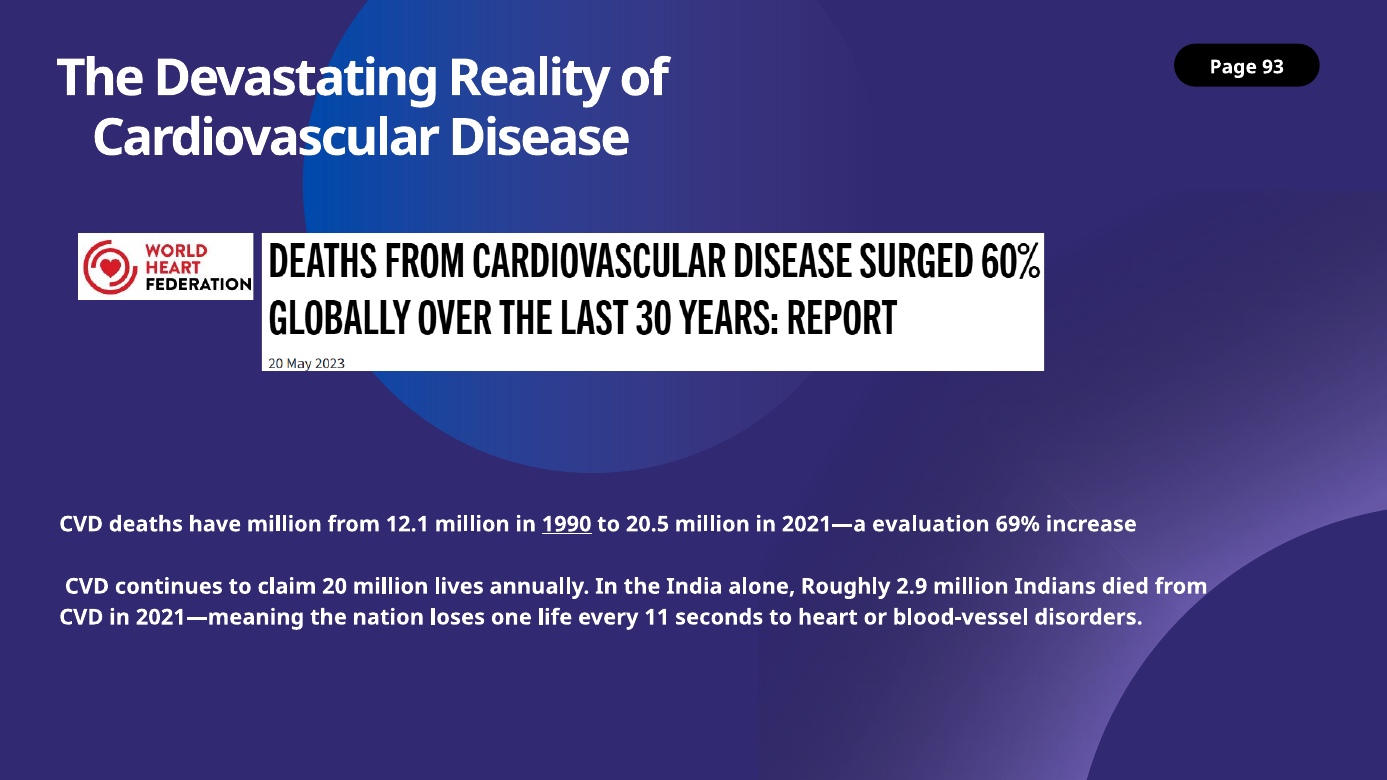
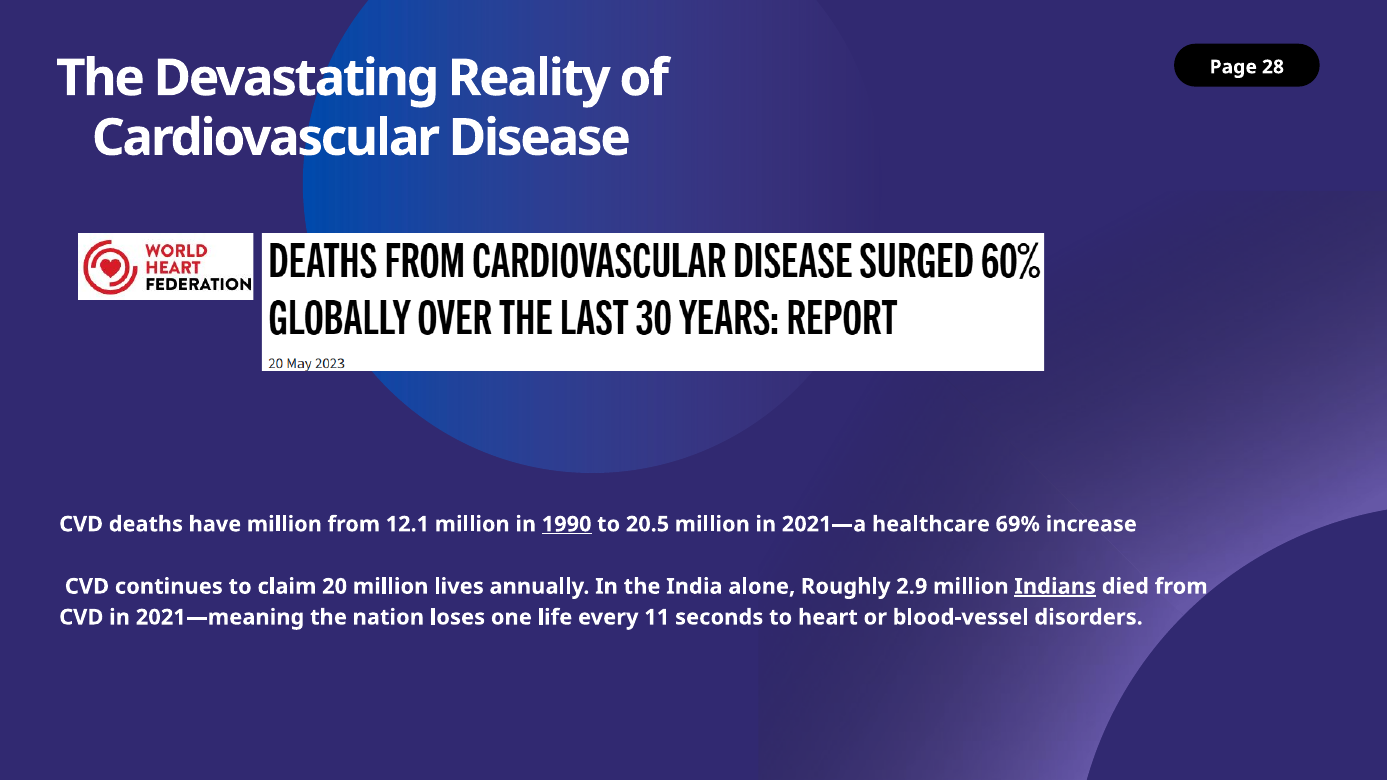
93: 93 -> 28
evaluation: evaluation -> healthcare
Indians underline: none -> present
